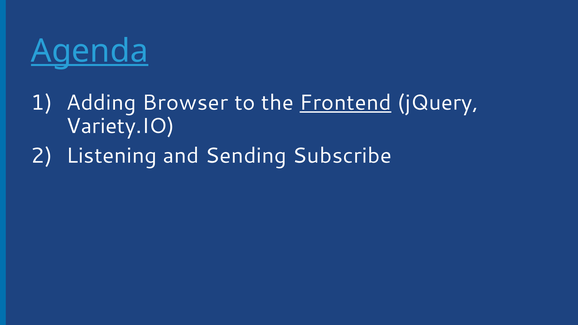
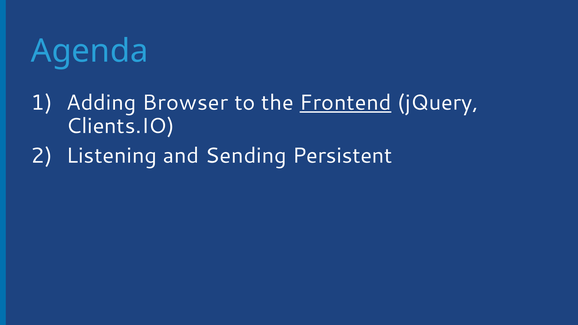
Agenda underline: present -> none
Variety.IO: Variety.IO -> Clients.IO
Subscribe: Subscribe -> Persistent
